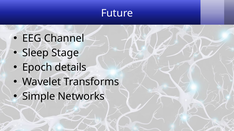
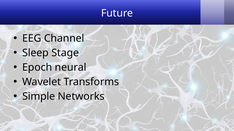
details: details -> neural
